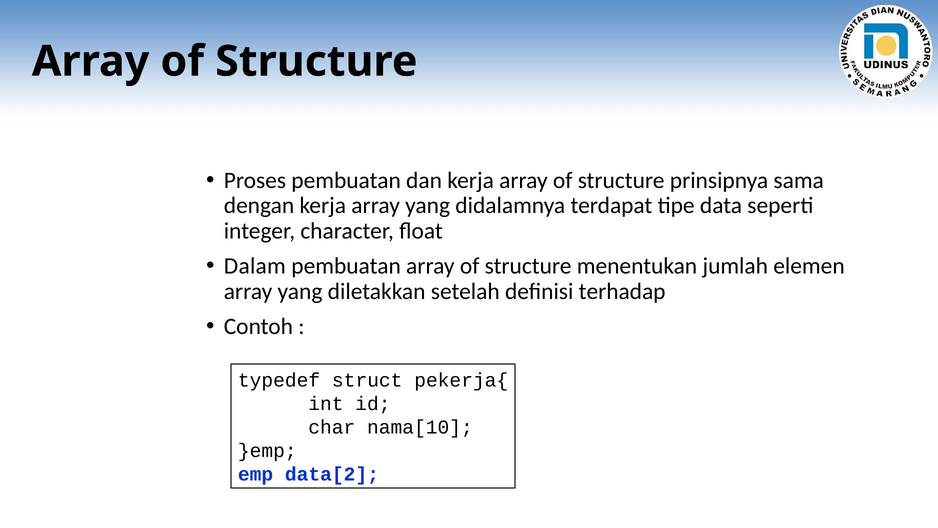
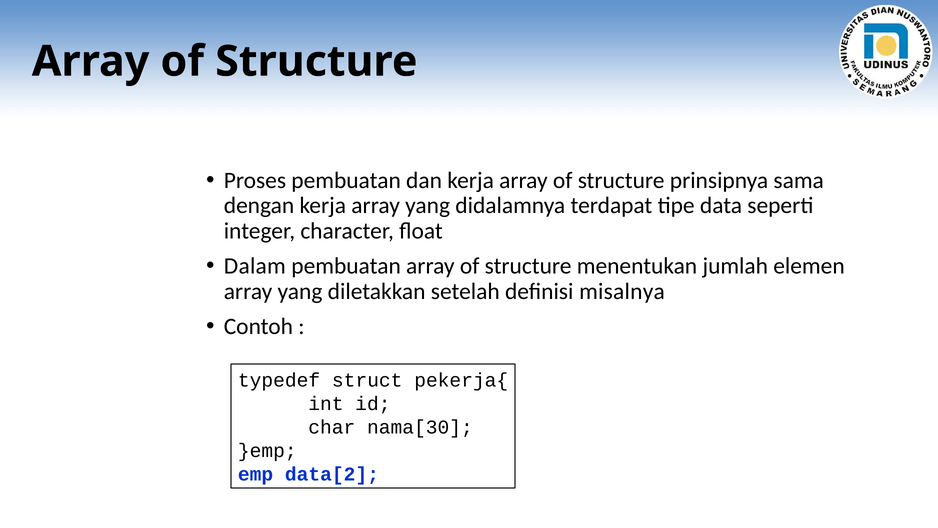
terhadap: terhadap -> misalnya
nama[10: nama[10 -> nama[30
